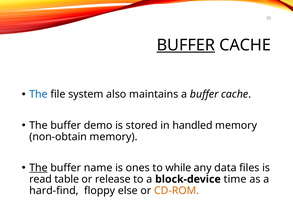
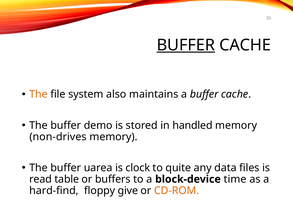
The at (38, 94) colour: blue -> orange
non-obtain: non-obtain -> non-drives
The at (38, 168) underline: present -> none
name: name -> uarea
ones: ones -> clock
while: while -> quite
release: release -> buffers
else: else -> give
